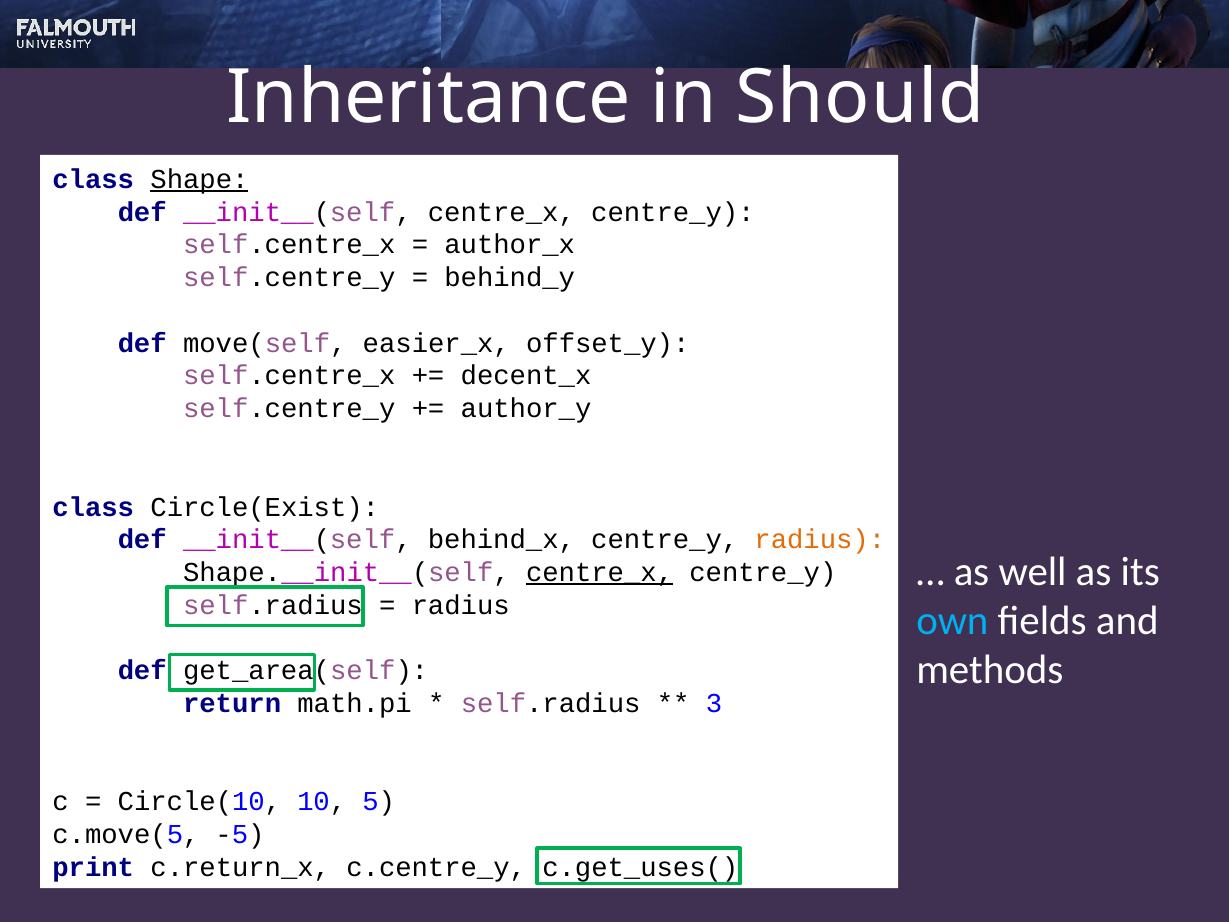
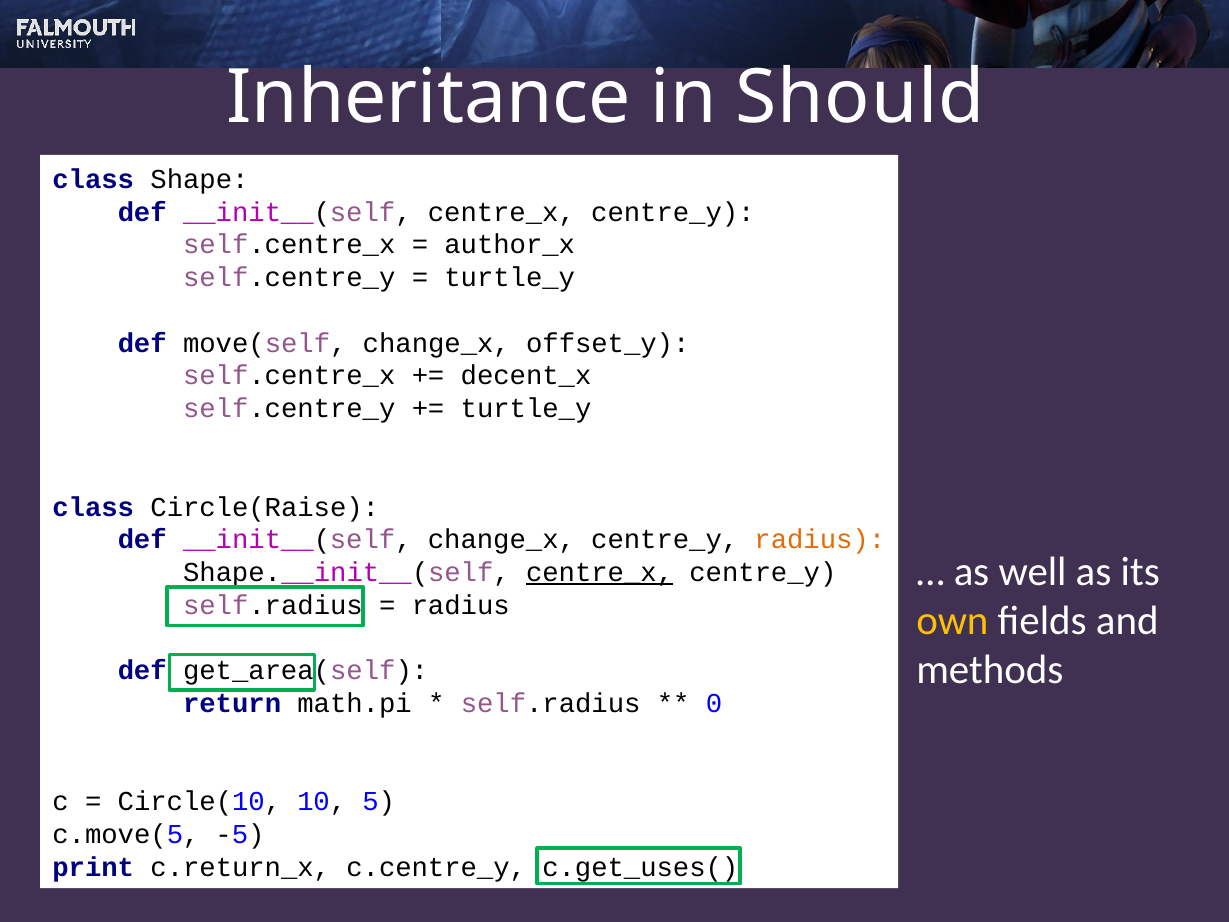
Shape underline: present -> none
behind_y at (510, 278): behind_y -> turtle_y
move(self easier_x: easier_x -> change_x
author_y at (526, 409): author_y -> turtle_y
Circle(Exist: Circle(Exist -> Circle(Raise
__init__(self behind_x: behind_x -> change_x
own colour: light blue -> yellow
3: 3 -> 0
